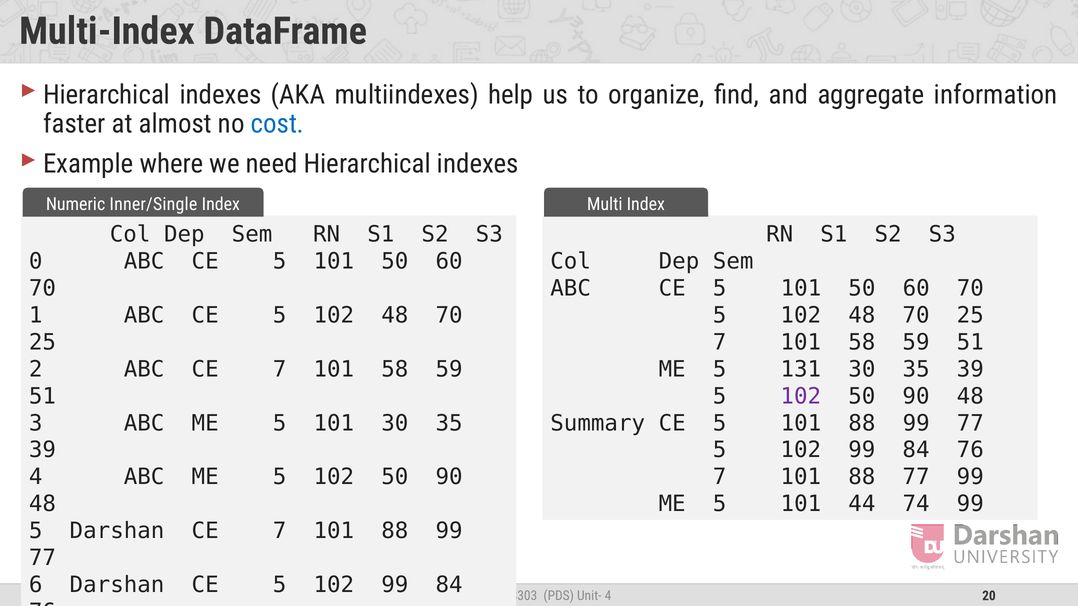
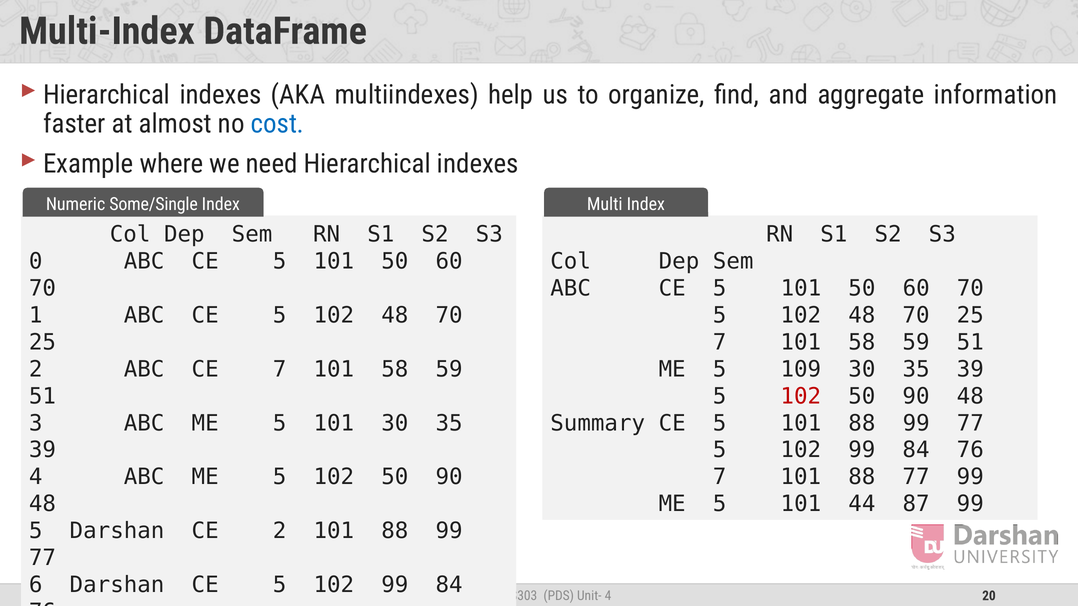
Inner/Single: Inner/Single -> Some/Single
131: 131 -> 109
102 at (801, 396) colour: purple -> red
74: 74 -> 87
5 Darshan CE 7: 7 -> 2
